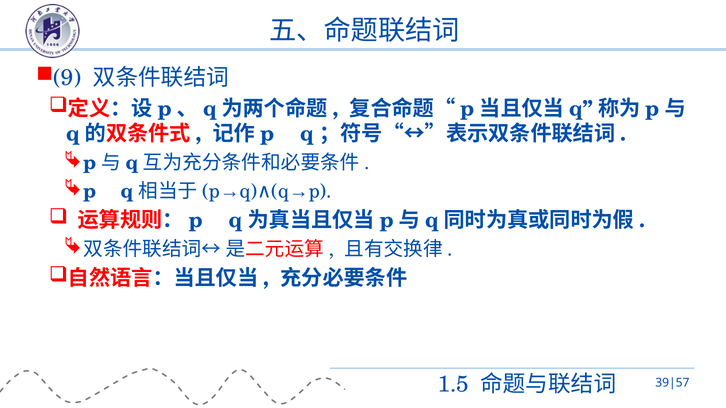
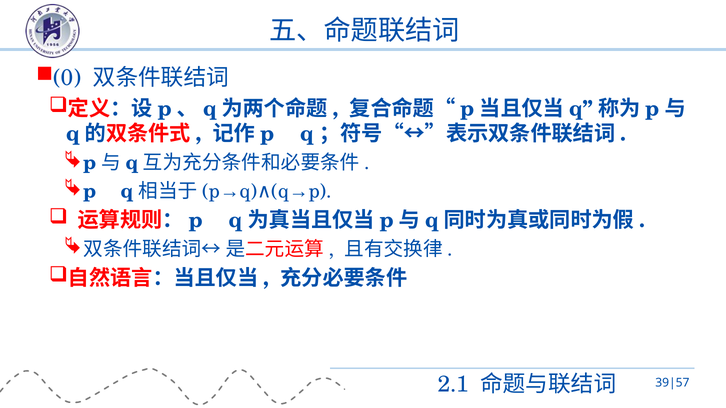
9: 9 -> 0
1.5: 1.5 -> 2.1
